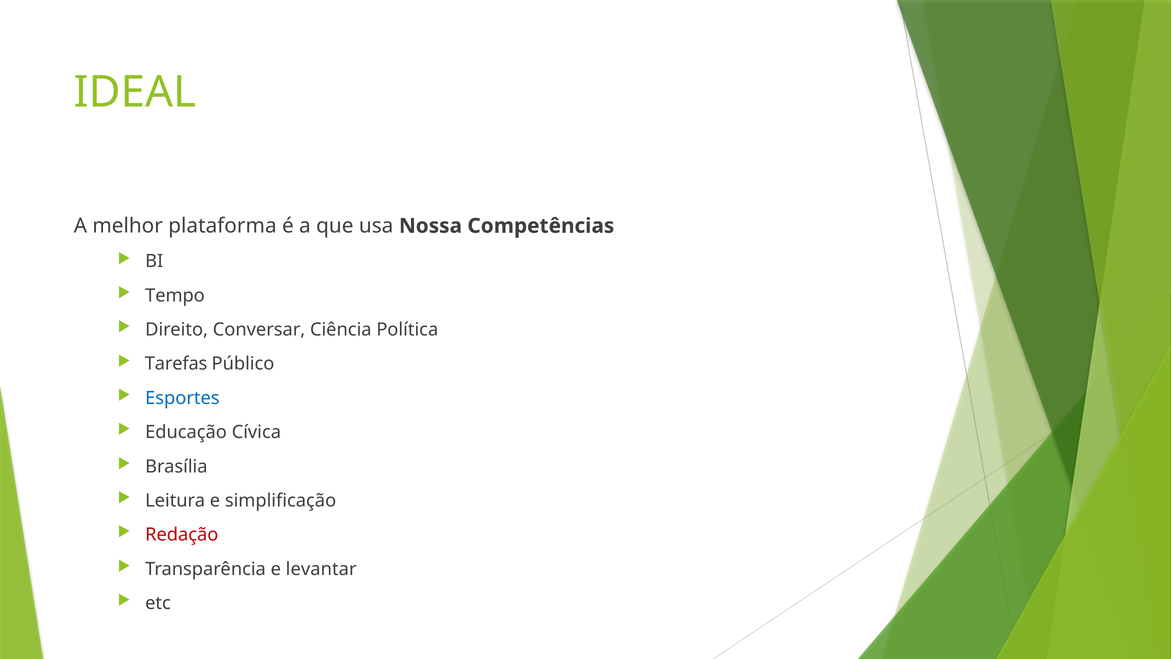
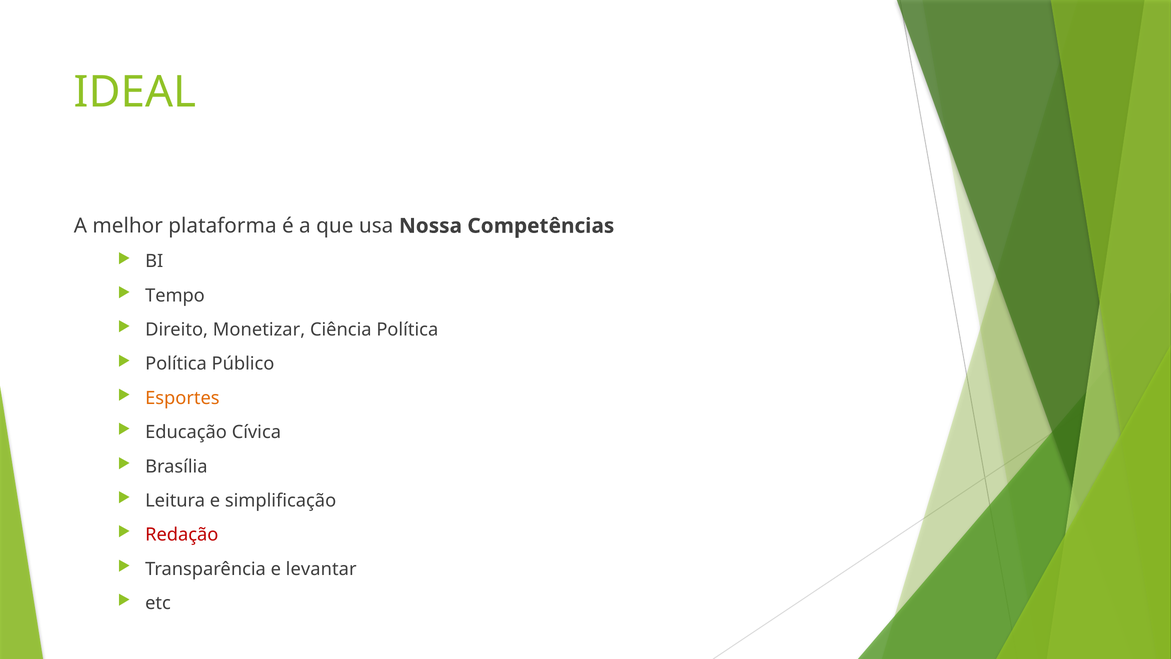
Conversar: Conversar -> Monetizar
Tarefas at (176, 364): Tarefas -> Política
Esportes colour: blue -> orange
